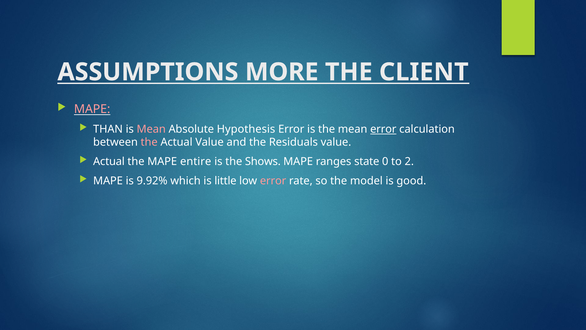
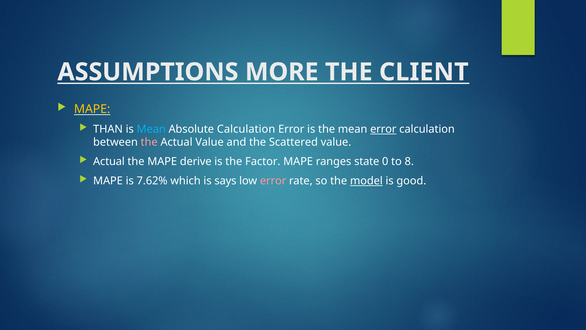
MAPE at (92, 109) colour: pink -> yellow
Mean at (151, 129) colour: pink -> light blue
Absolute Hypothesis: Hypothesis -> Calculation
Residuals: Residuals -> Scattered
entire: entire -> derive
Shows: Shows -> Factor
2: 2 -> 8
9.92%: 9.92% -> 7.62%
little: little -> says
model underline: none -> present
